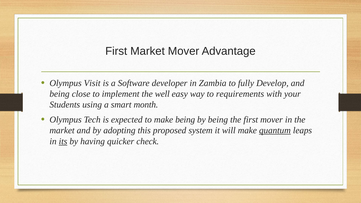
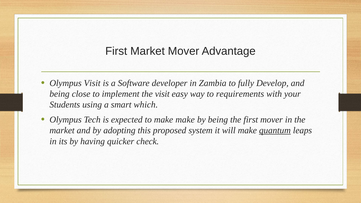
the well: well -> visit
month: month -> which
make being: being -> make
its underline: present -> none
